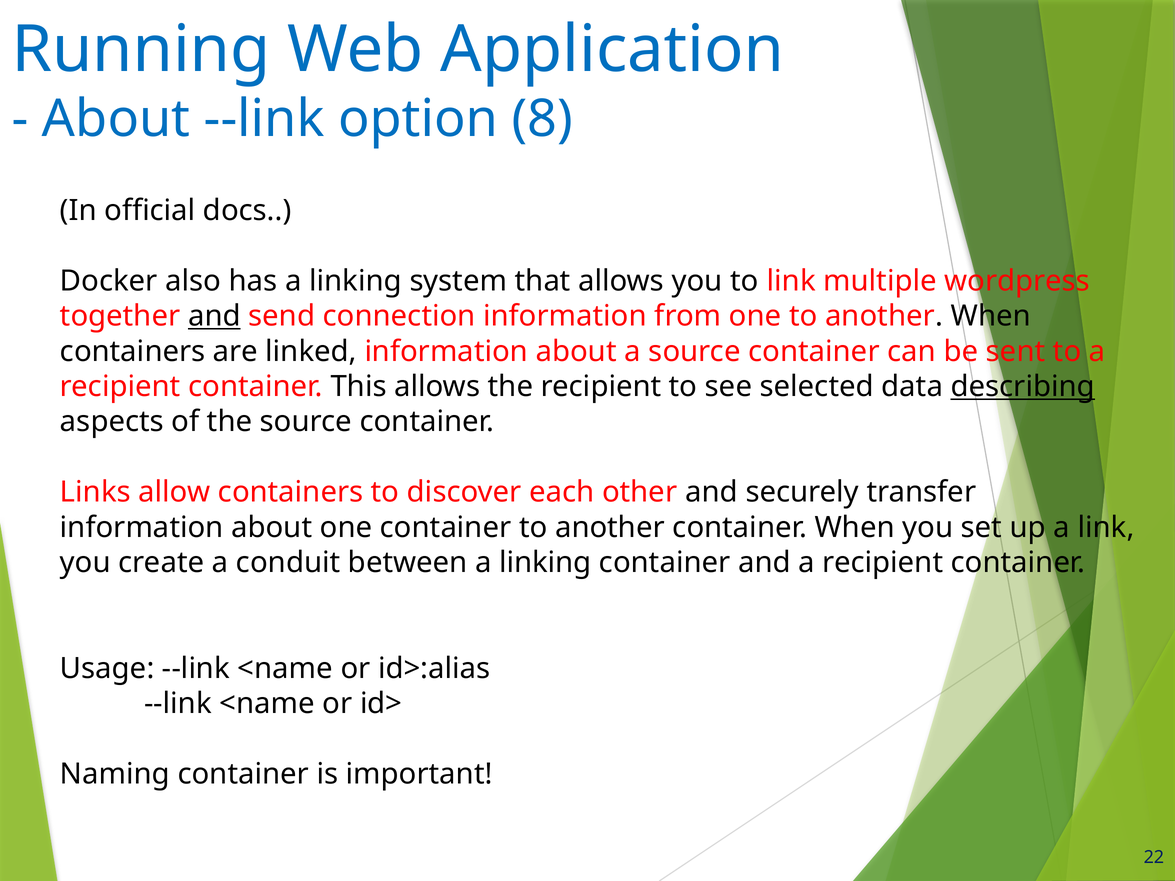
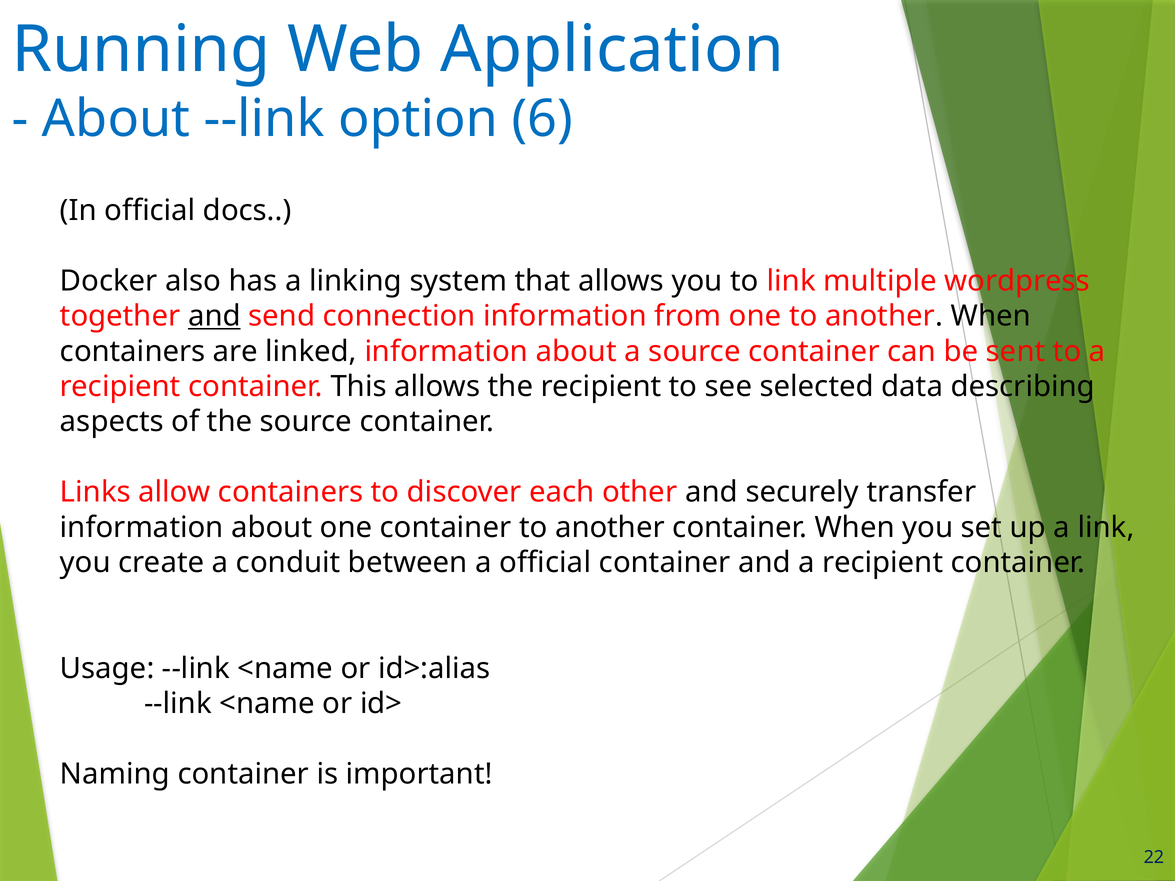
8: 8 -> 6
describing underline: present -> none
between a linking: linking -> official
